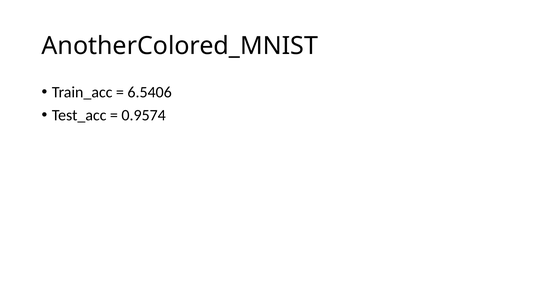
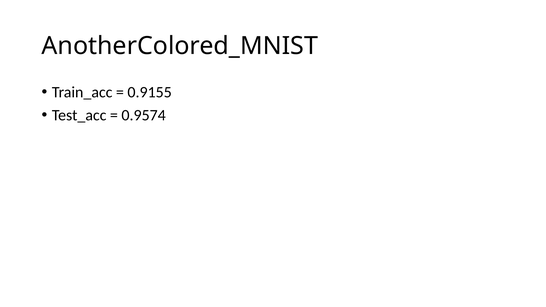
6.5406: 6.5406 -> 0.9155
